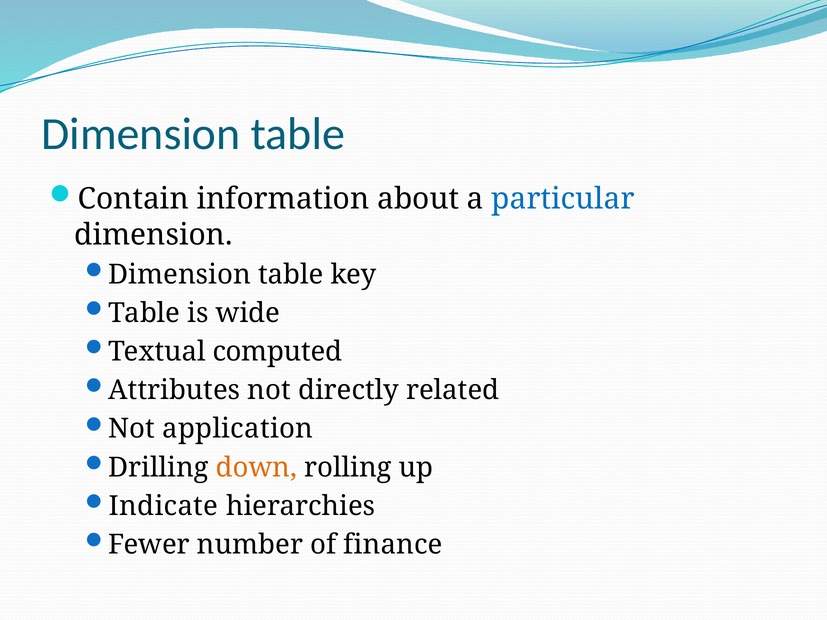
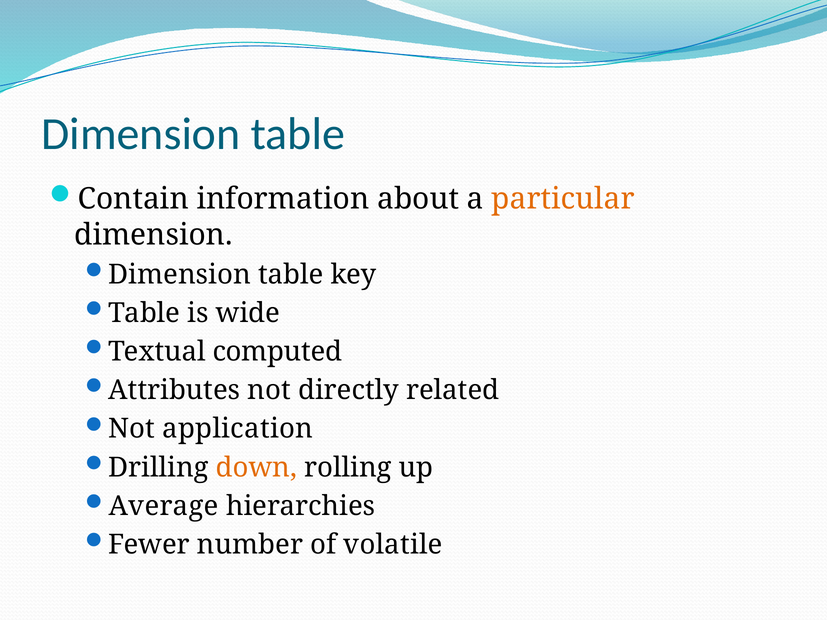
particular colour: blue -> orange
Indicate: Indicate -> Average
finance: finance -> volatile
